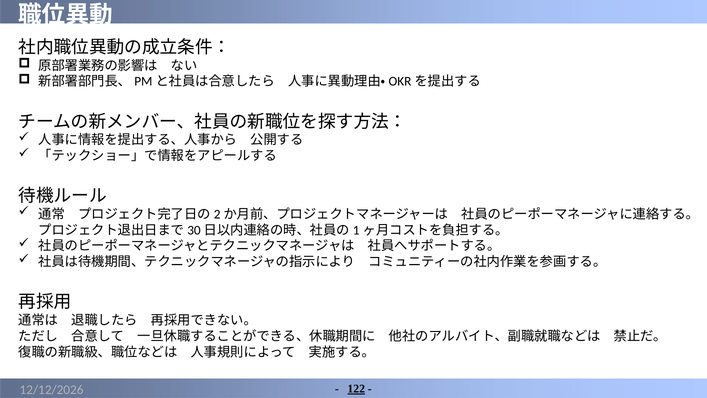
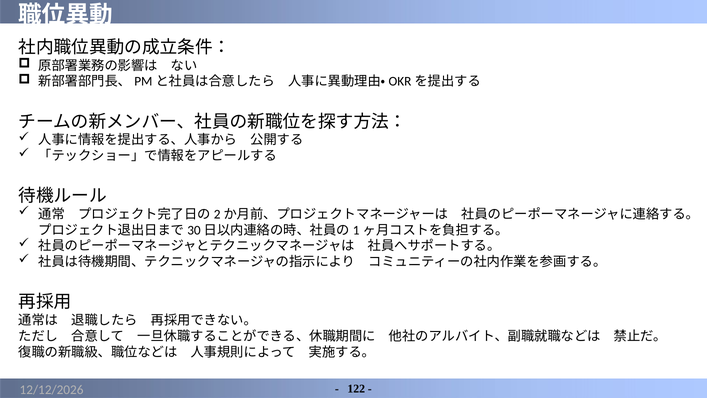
122 underline: present -> none
